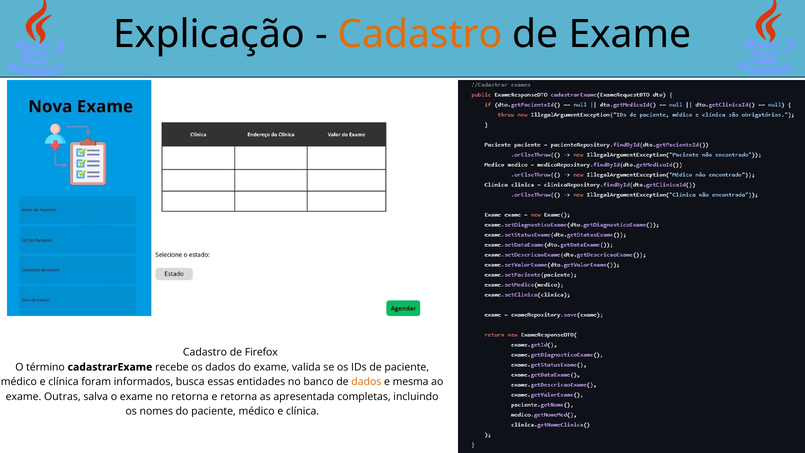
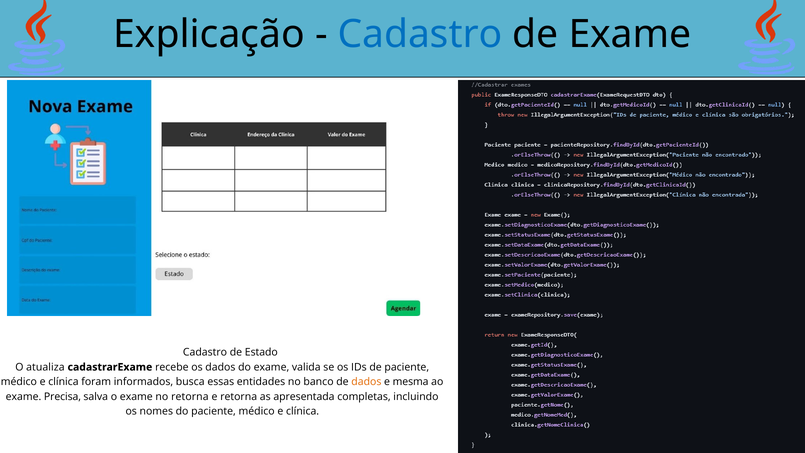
Cadastro at (420, 34) colour: orange -> blue
Firefox: Firefox -> Estado
término: término -> atualiza
Outras: Outras -> Precisa
